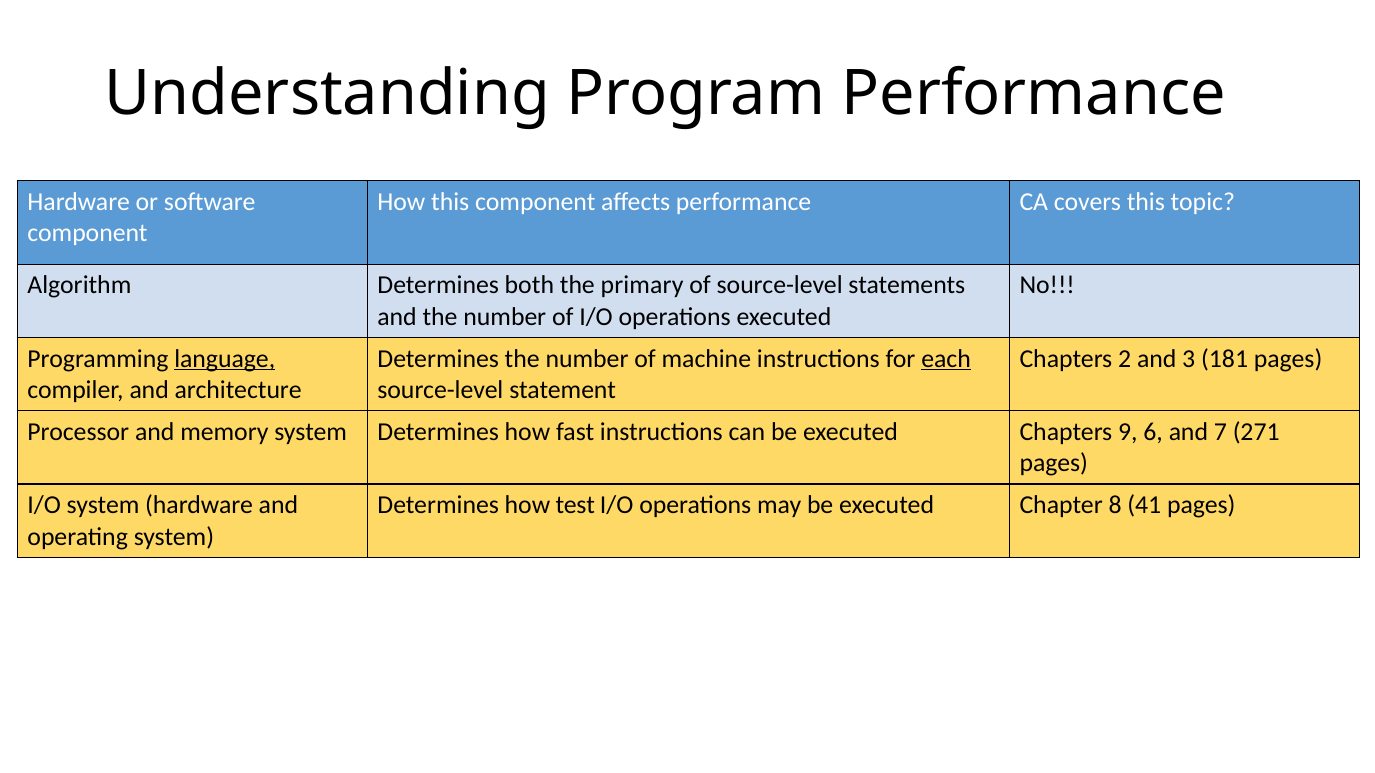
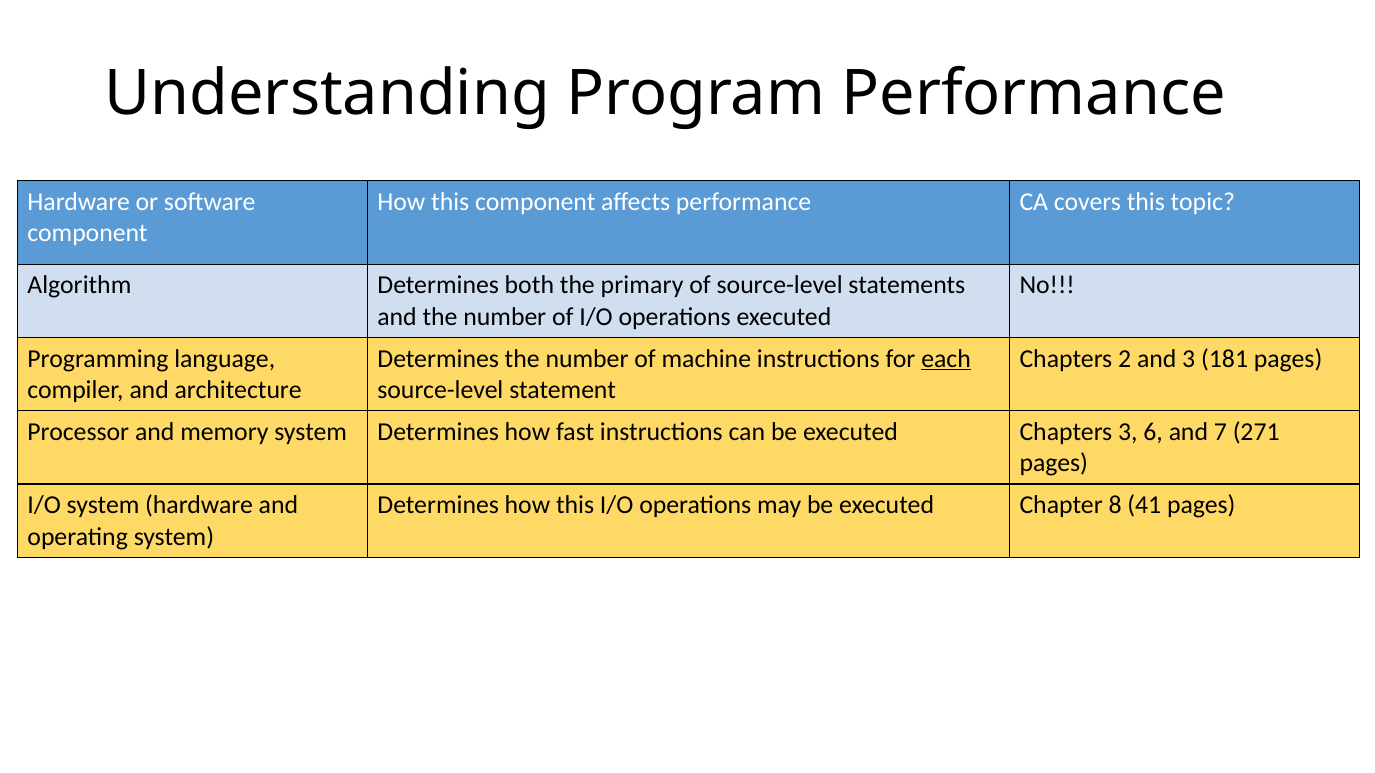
language underline: present -> none
Chapters 9: 9 -> 3
Determines how test: test -> this
